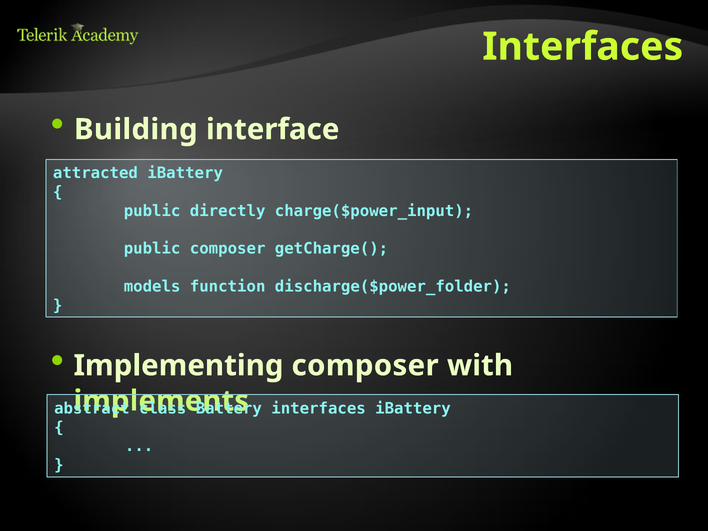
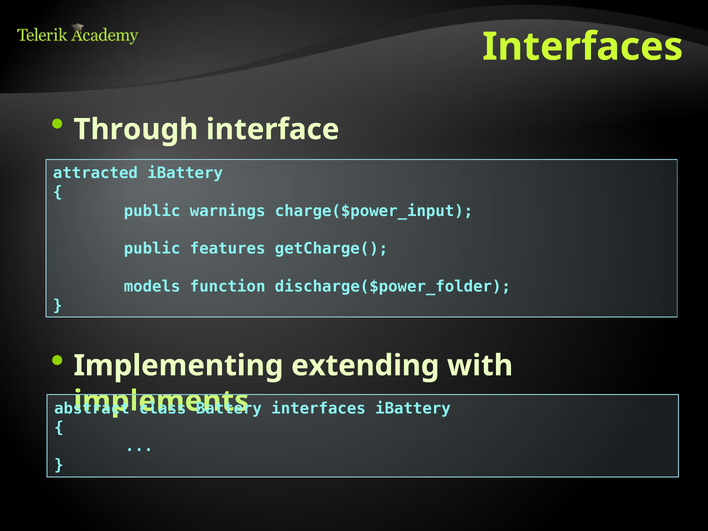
Building: Building -> Through
directly: directly -> warnings
public composer: composer -> features
Implementing composer: composer -> extending
